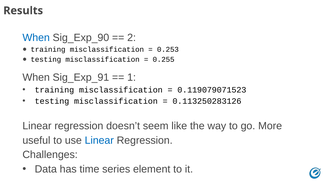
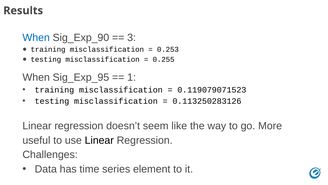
2: 2 -> 3
Sig_Exp_91: Sig_Exp_91 -> Sig_Exp_95
Linear at (99, 140) colour: blue -> black
